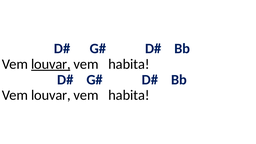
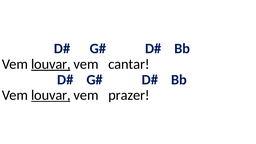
habita at (129, 64): habita -> cantar
louvar at (51, 95) underline: none -> present
habita at (129, 95): habita -> prazer
